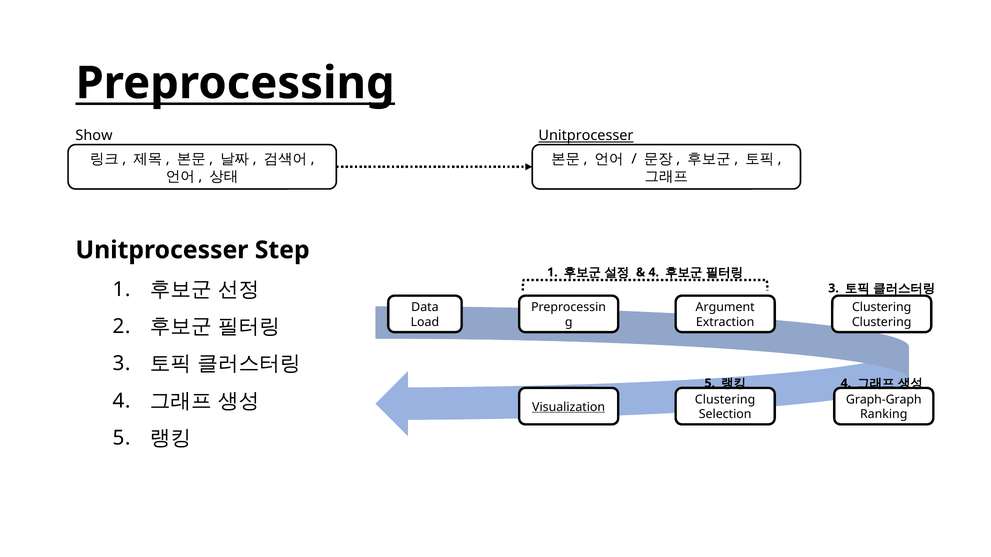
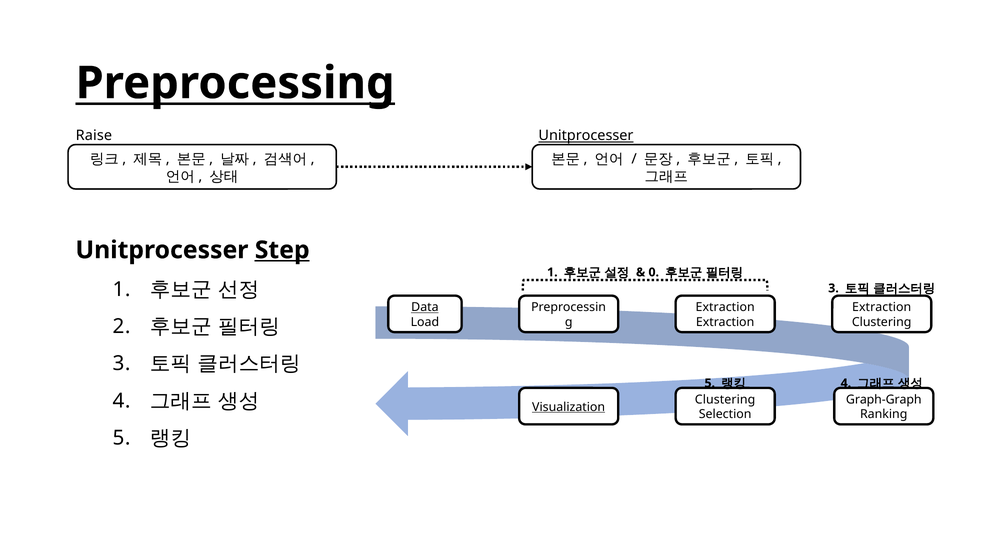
Show: Show -> Raise
Step underline: none -> present
4 at (654, 272): 4 -> 0
Data underline: none -> present
Argument at (725, 308): Argument -> Extraction
Clustering at (882, 308): Clustering -> Extraction
